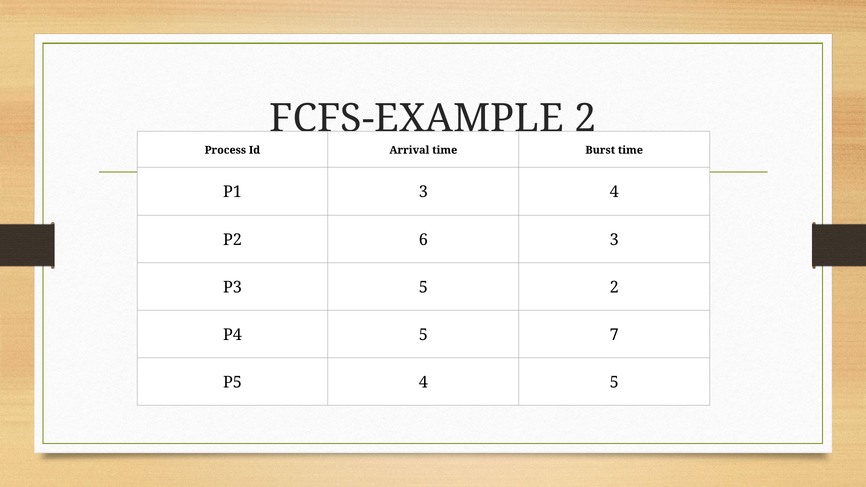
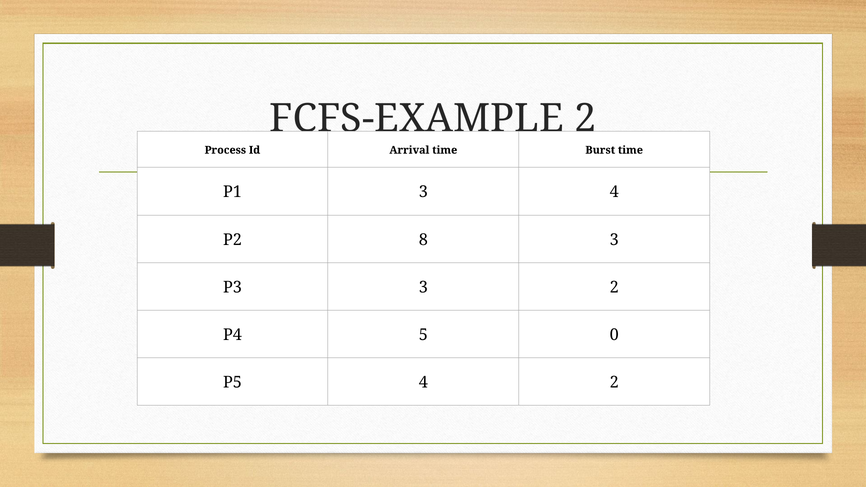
6: 6 -> 8
P3 5: 5 -> 3
7: 7 -> 0
4 5: 5 -> 2
